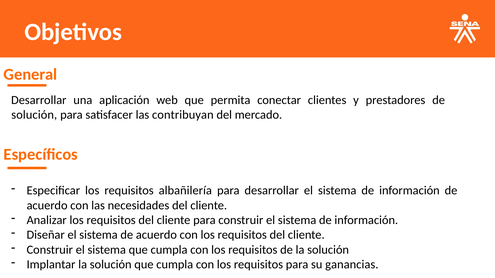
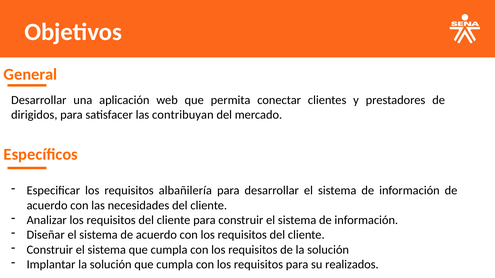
solución at (34, 115): solución -> dirigidos
ganancias: ganancias -> realizados
